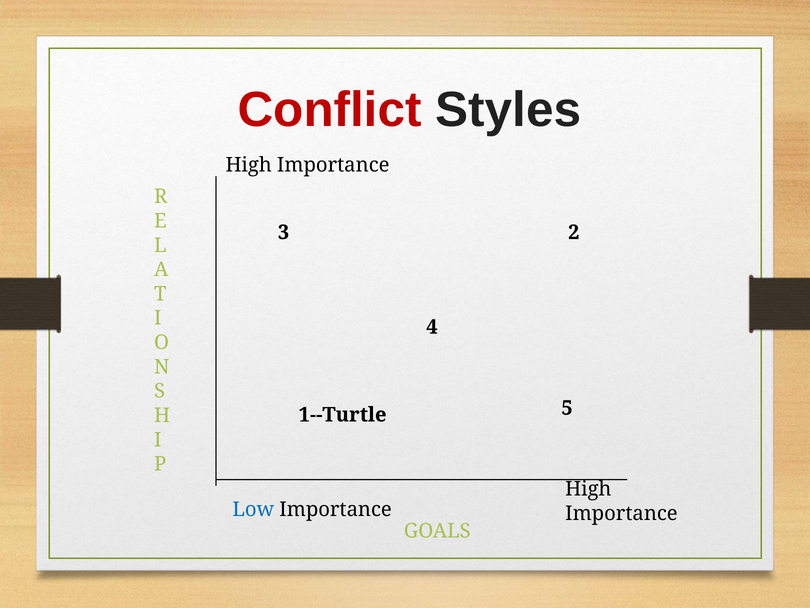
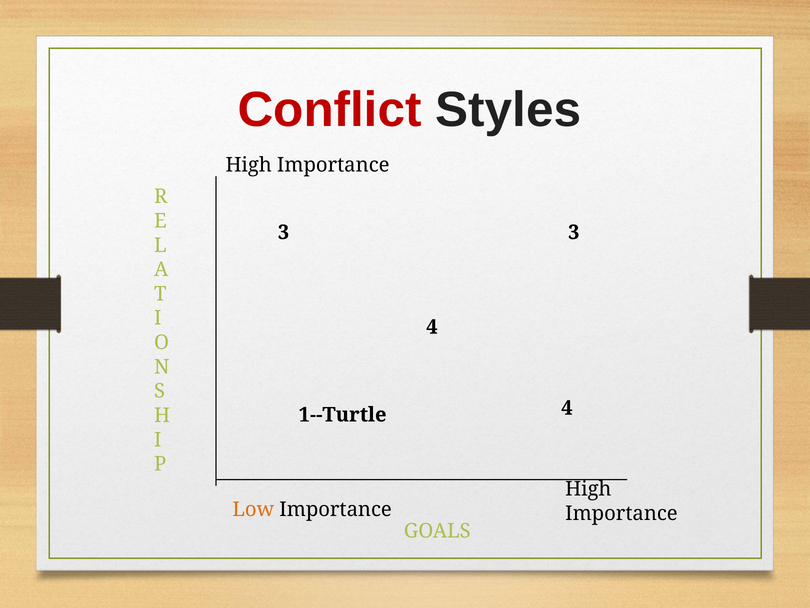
3 2: 2 -> 3
1--Turtle 5: 5 -> 4
Low colour: blue -> orange
